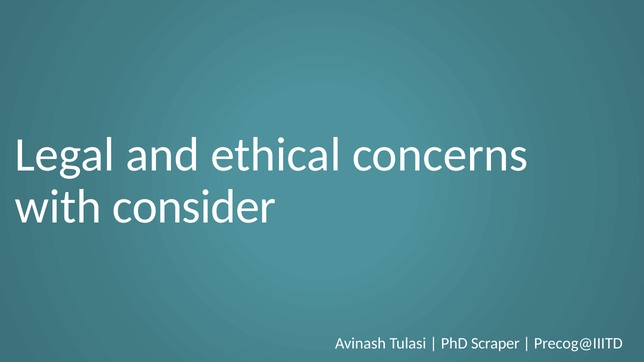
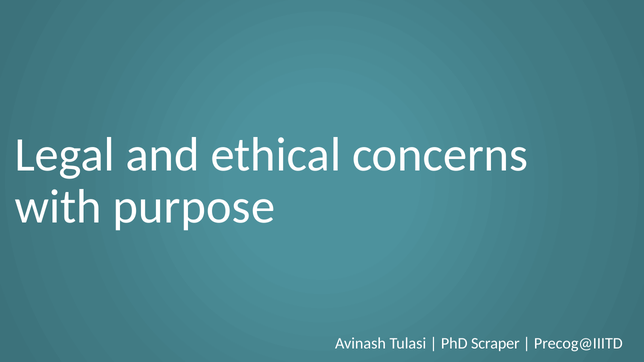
consider: consider -> purpose
